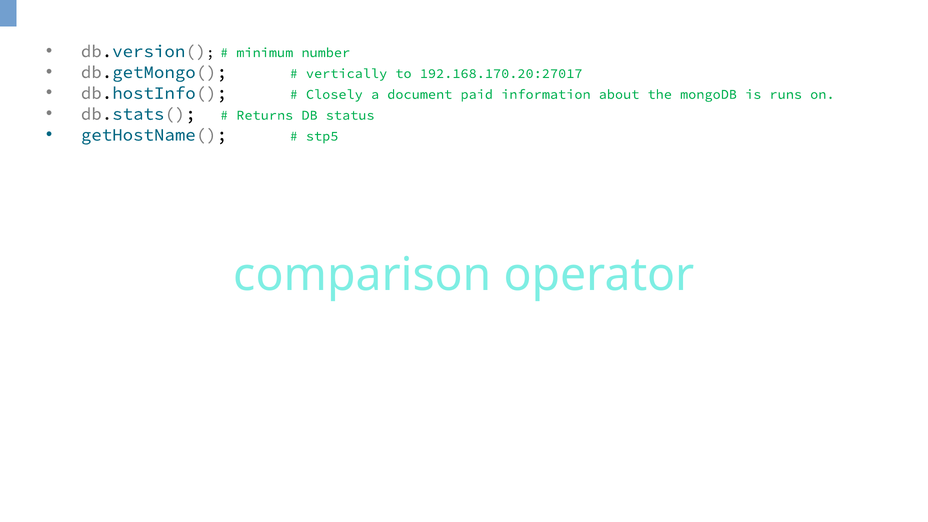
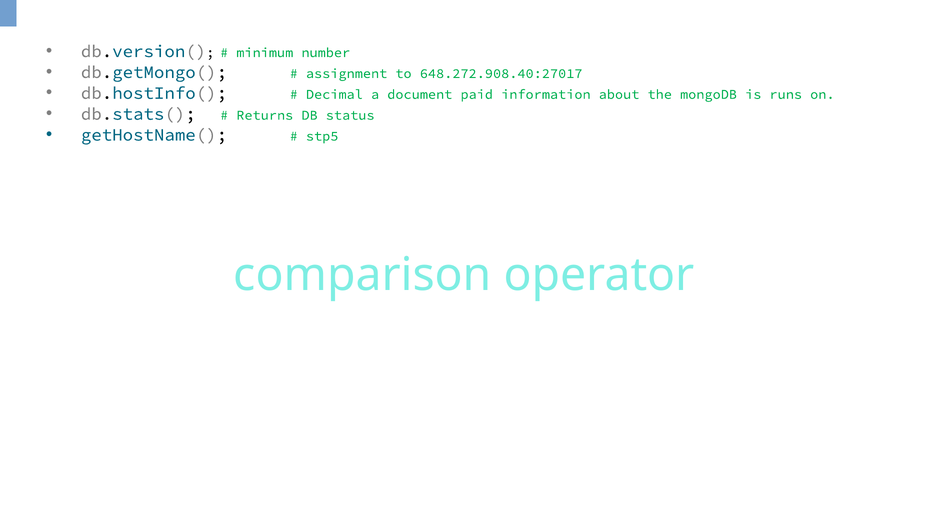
vertically: vertically -> assignment
192.168.170.20:27017: 192.168.170.20:27017 -> 648.272.908.40:27017
Closely: Closely -> Decimal
